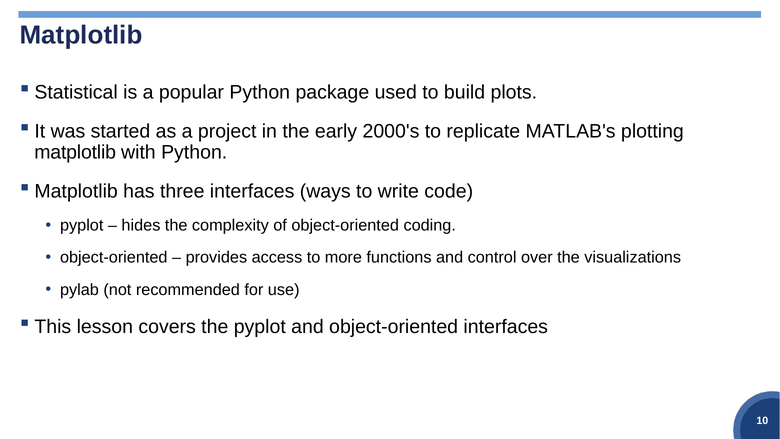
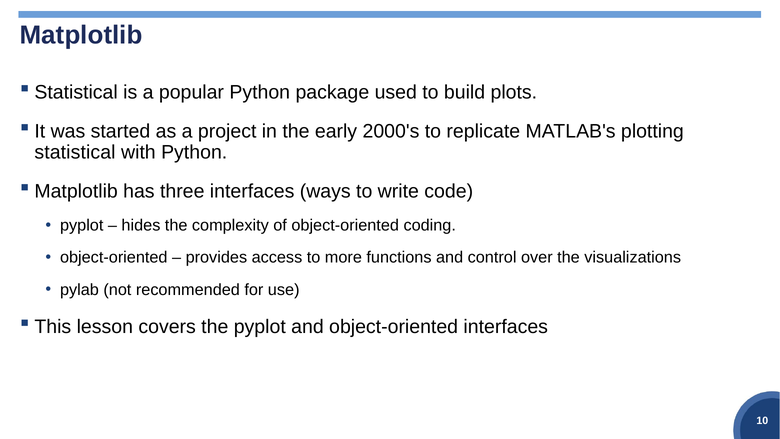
matplotlib at (75, 152): matplotlib -> statistical
